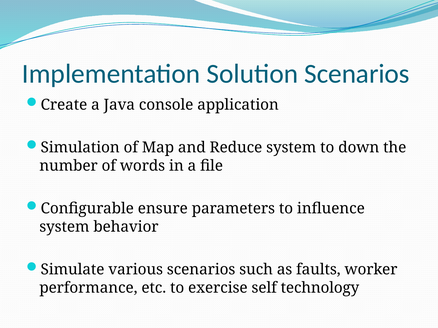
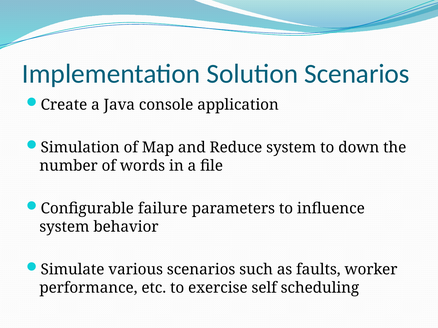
ensure: ensure -> failure
technology: technology -> scheduling
